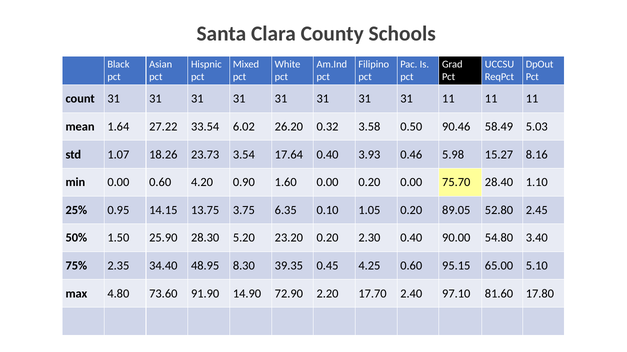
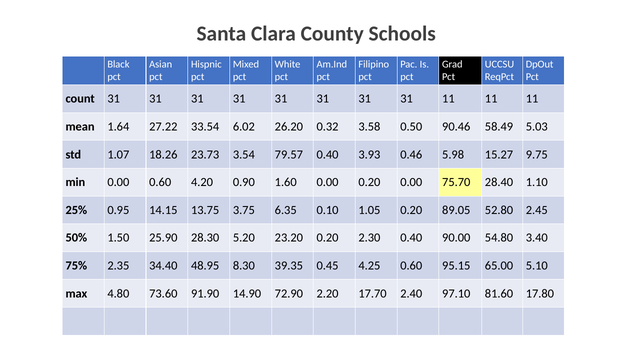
17.64: 17.64 -> 79.57
8.16: 8.16 -> 9.75
